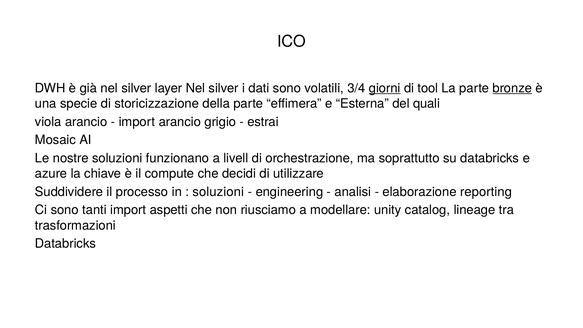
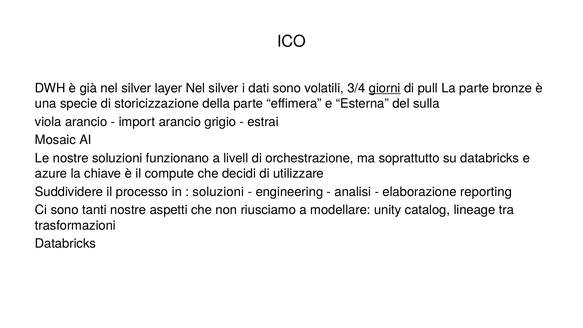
tool: tool -> pull
bronze underline: present -> none
quali: quali -> sulla
tanti import: import -> nostre
